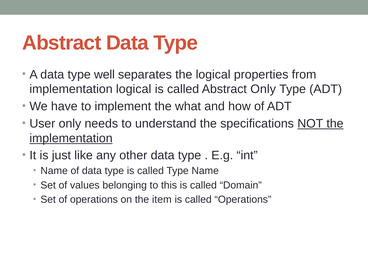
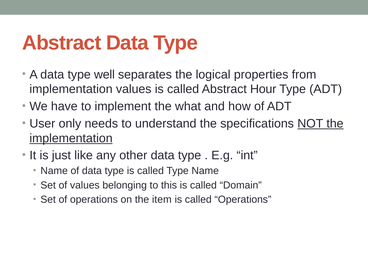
implementation logical: logical -> values
Abstract Only: Only -> Hour
